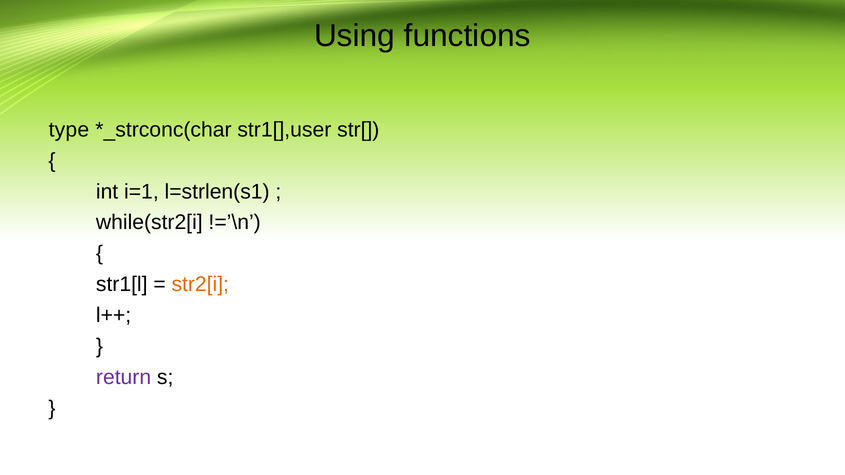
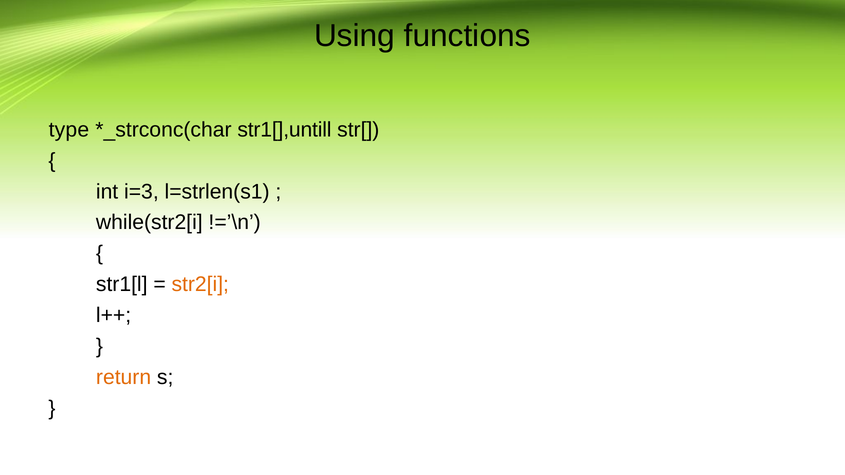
str1[],user: str1[],user -> str1[],untill
i=1: i=1 -> i=3
return colour: purple -> orange
